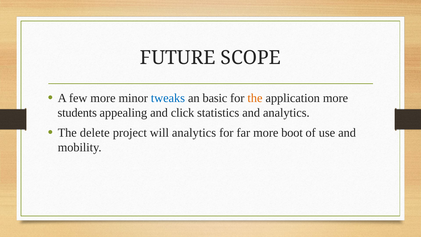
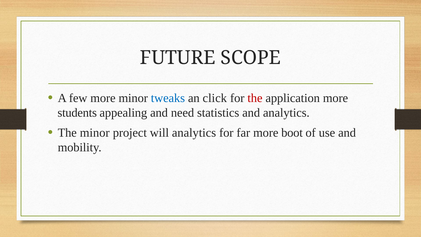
basic: basic -> click
the at (255, 98) colour: orange -> red
click: click -> need
The delete: delete -> minor
